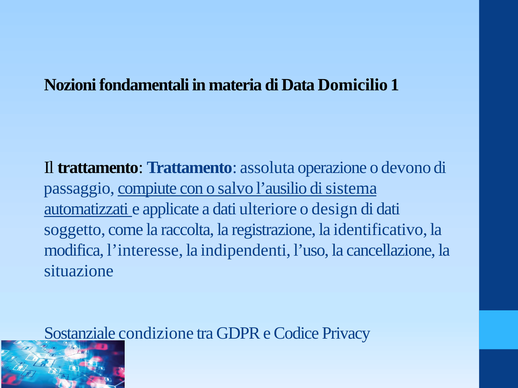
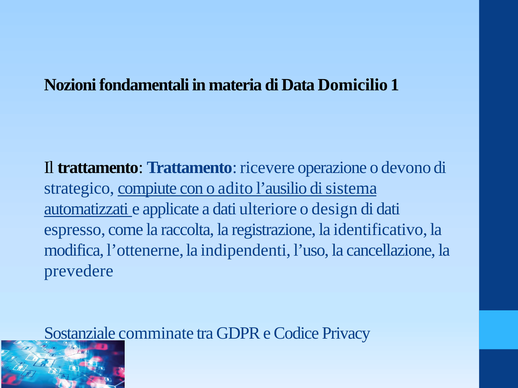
assoluta: assoluta -> ricevere
passaggio: passaggio -> strategico
salvo: salvo -> adito
soggetto: soggetto -> espresso
l’interesse: l’interesse -> l’ottenerne
situazione: situazione -> prevedere
condizione: condizione -> comminate
